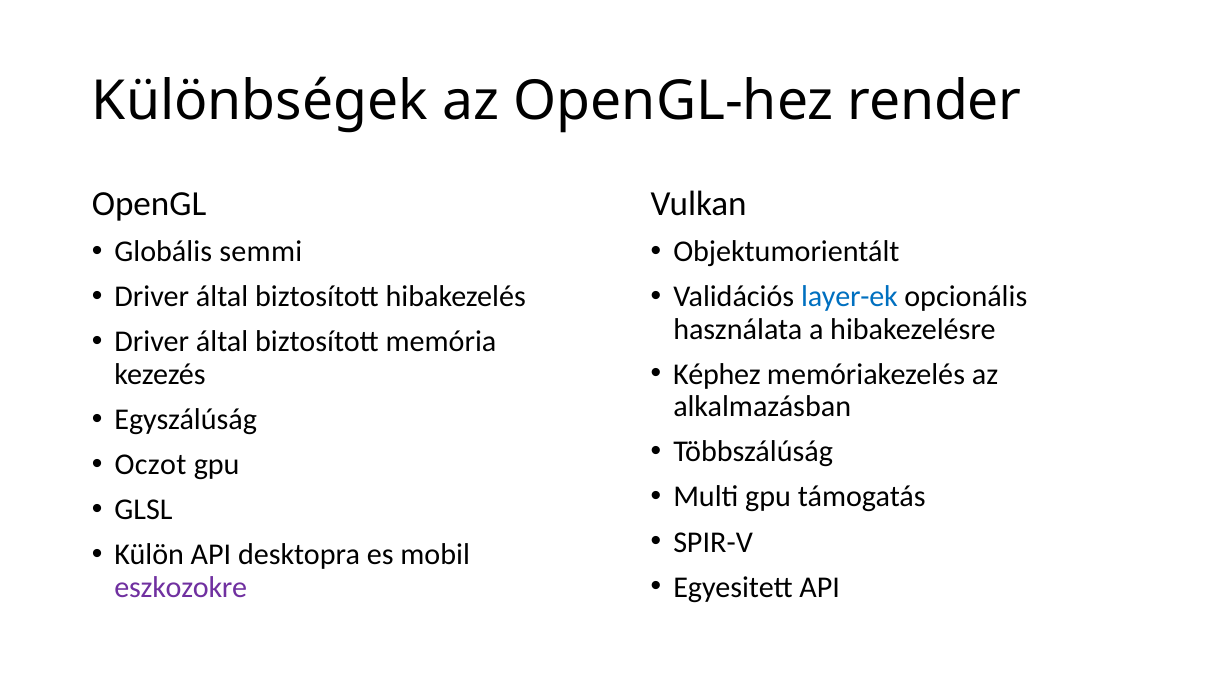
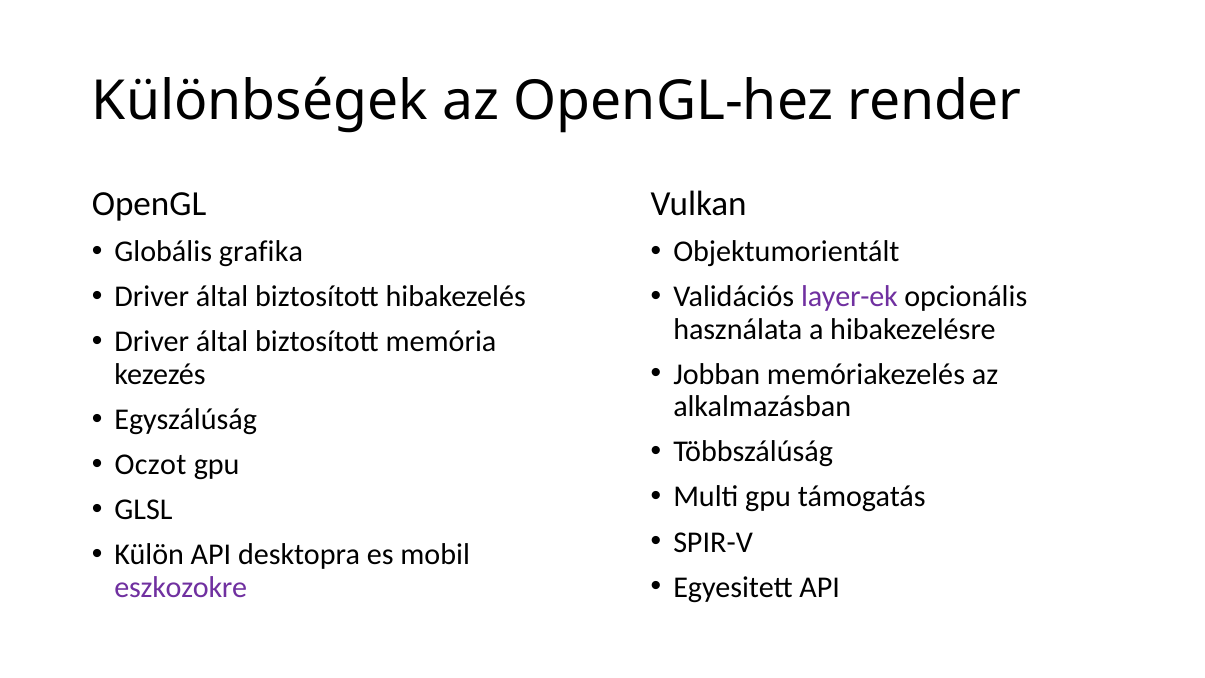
semmi: semmi -> grafika
layer-ek colour: blue -> purple
Képhez: Képhez -> Jobban
